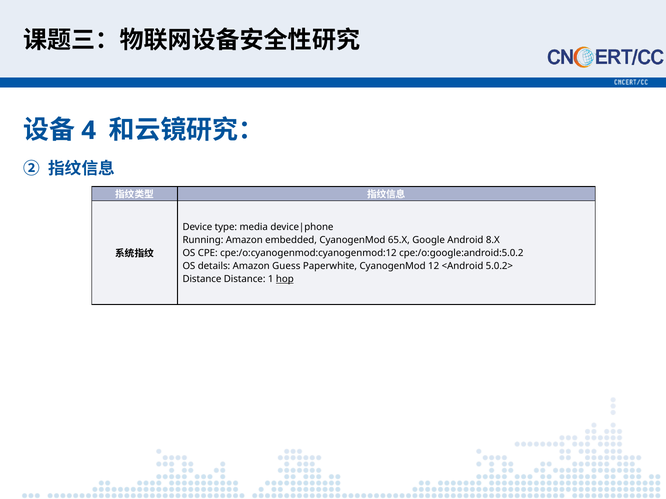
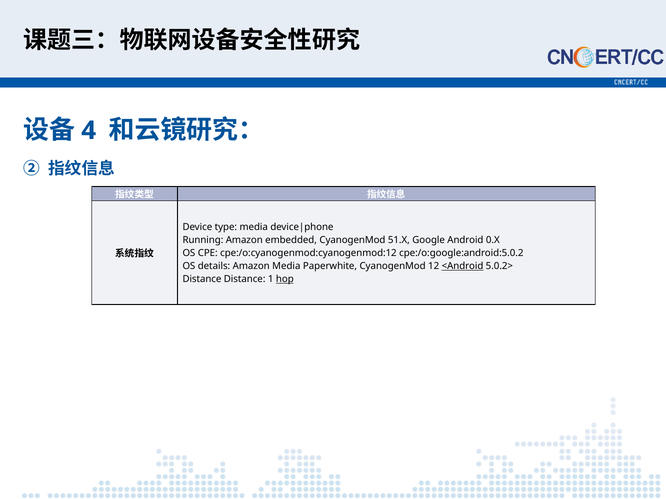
65.X: 65.X -> 51.X
8.X: 8.X -> 0.X
Amazon Guess: Guess -> Media
<Android underline: none -> present
